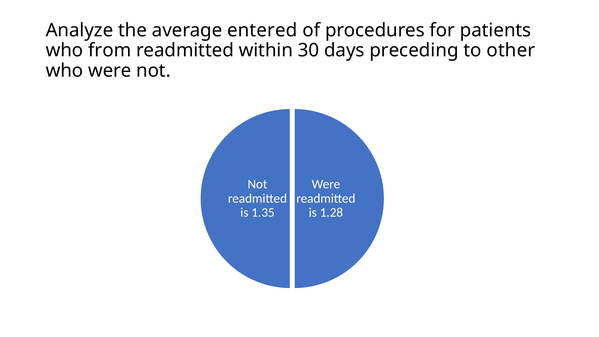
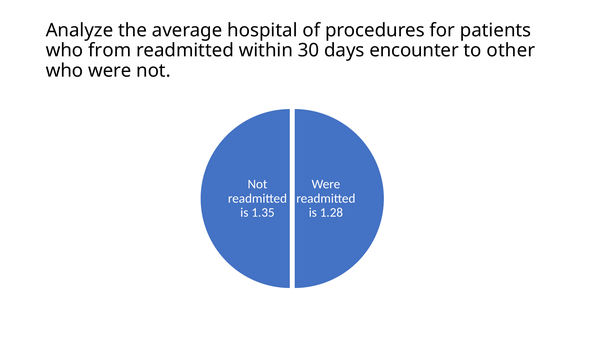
entered: entered -> hospital
preceding: preceding -> encounter
